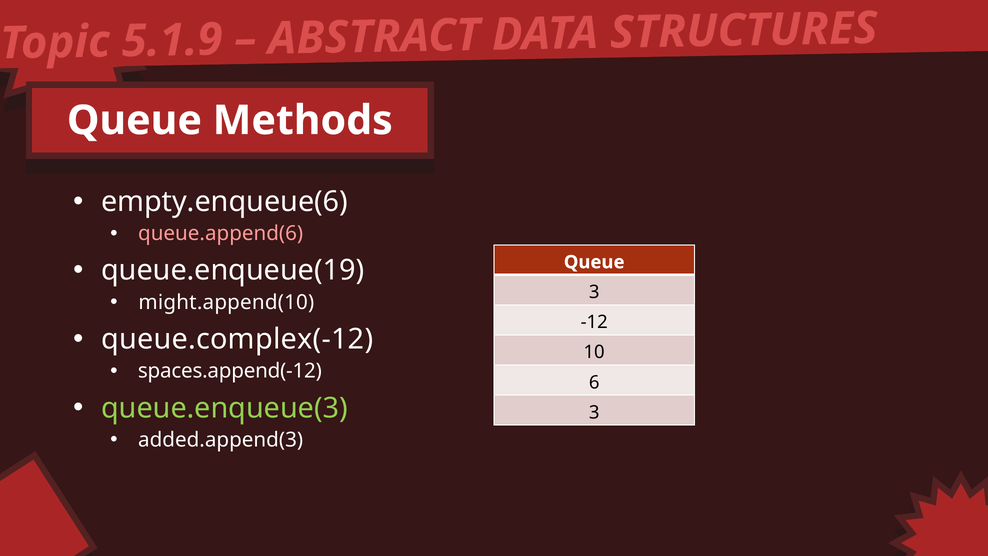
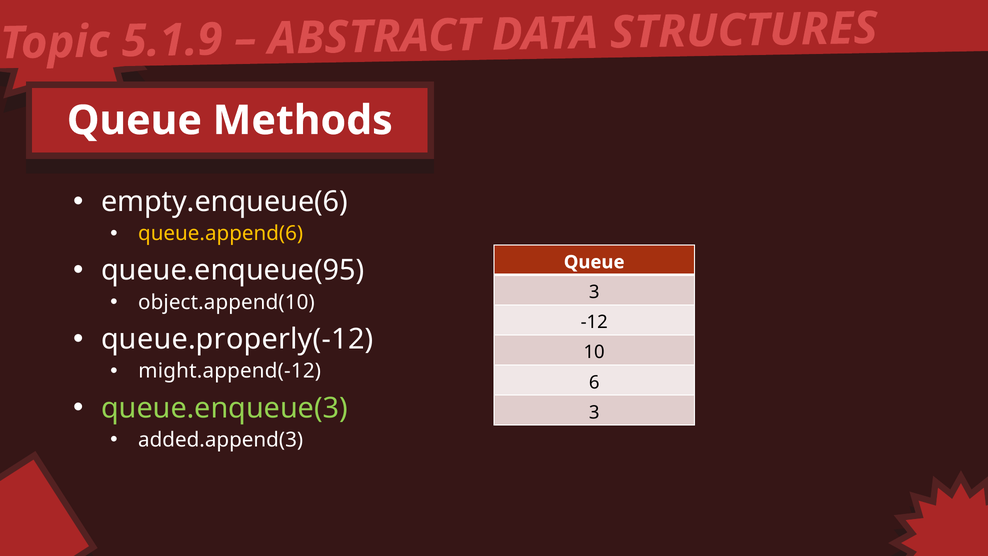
queue.append(6 colour: pink -> yellow
queue.enqueue(19: queue.enqueue(19 -> queue.enqueue(95
might.append(10: might.append(10 -> object.append(10
queue.complex(-12: queue.complex(-12 -> queue.properly(-12
spaces.append(-12: spaces.append(-12 -> might.append(-12
